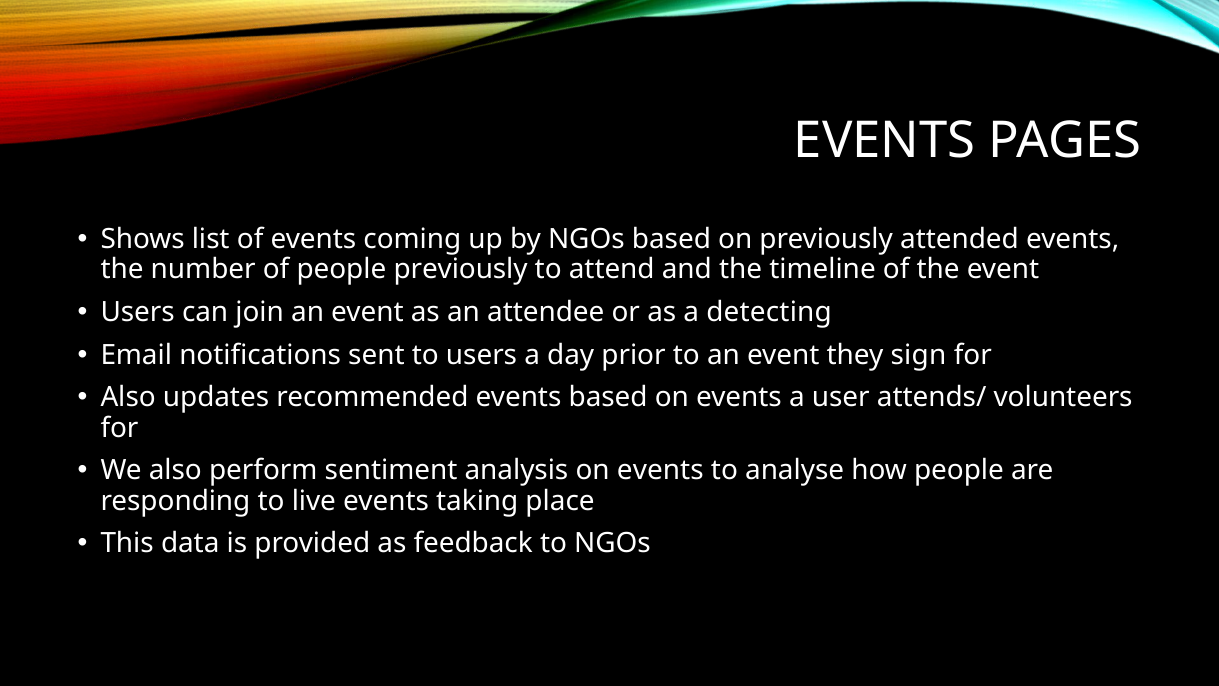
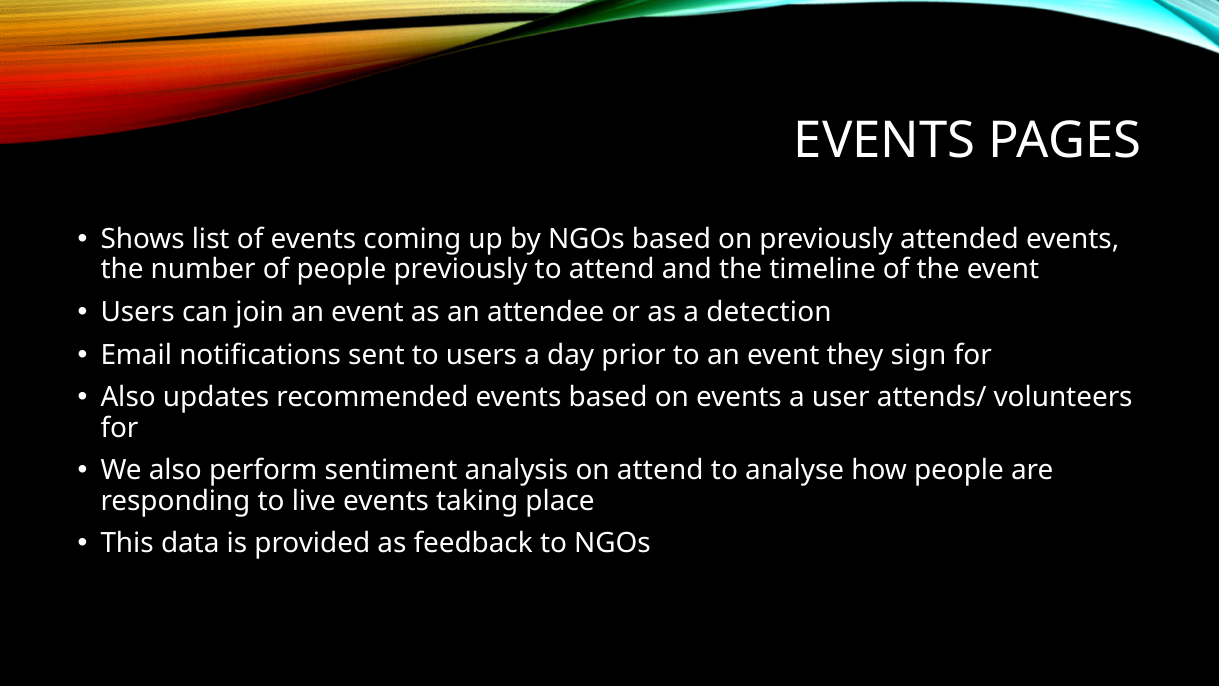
detecting: detecting -> detection
analysis on events: events -> attend
